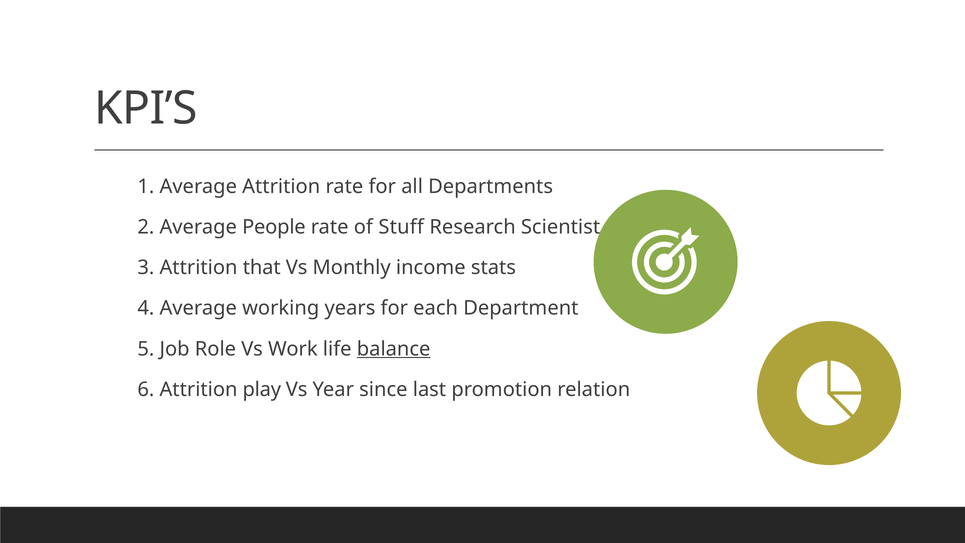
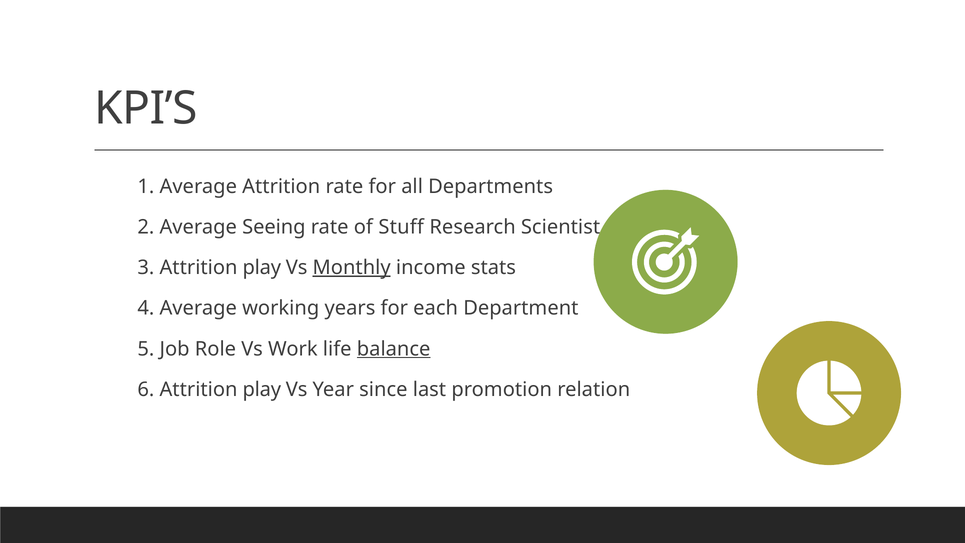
People: People -> Seeing
3 Attrition that: that -> play
Monthly underline: none -> present
